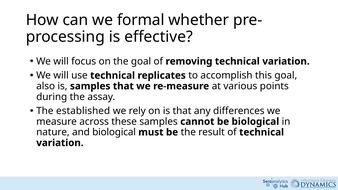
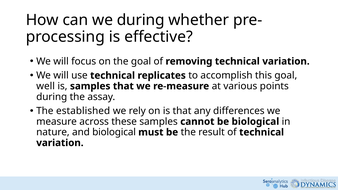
we formal: formal -> during
also: also -> well
